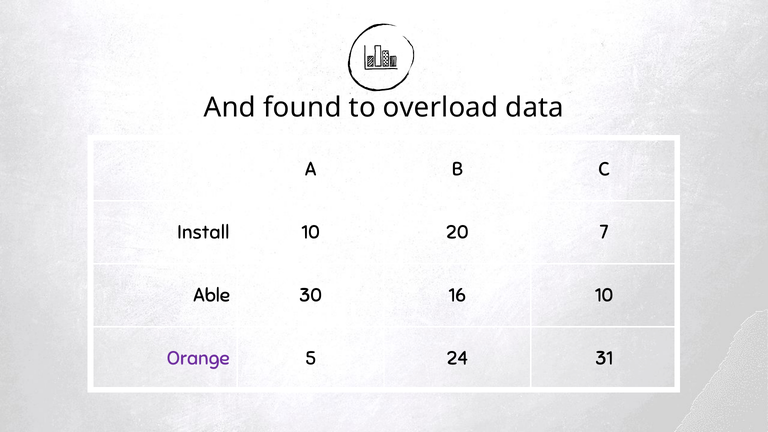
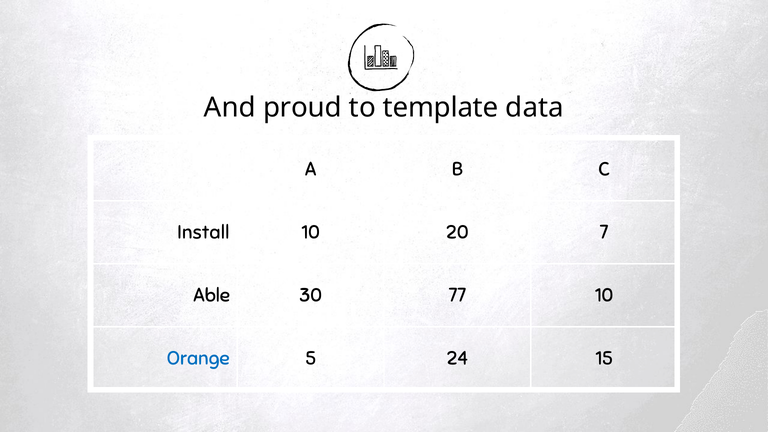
found: found -> proud
overload: overload -> template
16: 16 -> 77
Orange colour: purple -> blue
31: 31 -> 15
